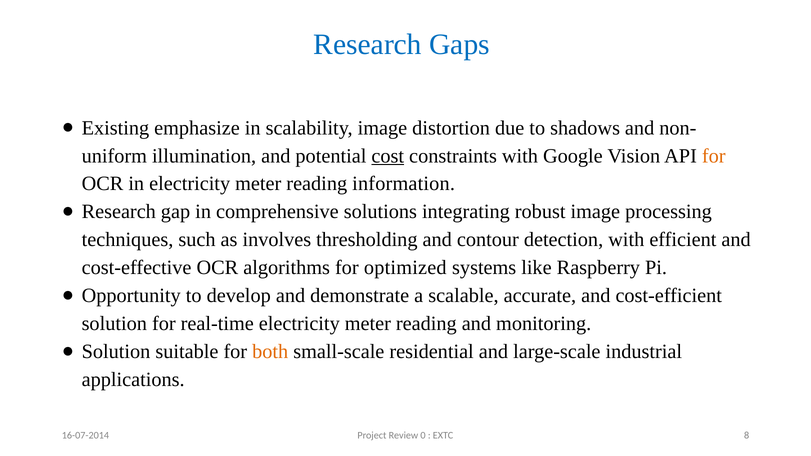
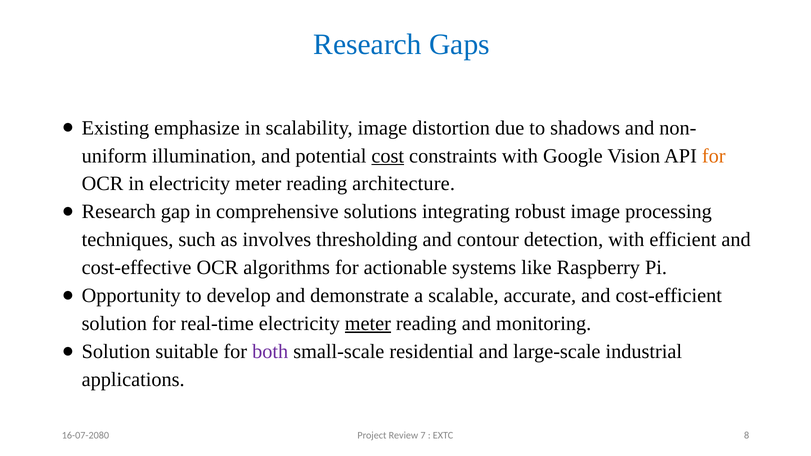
information: information -> architecture
optimized: optimized -> actionable
meter at (368, 324) underline: none -> present
both colour: orange -> purple
16-07-2014: 16-07-2014 -> 16-07-2080
0: 0 -> 7
